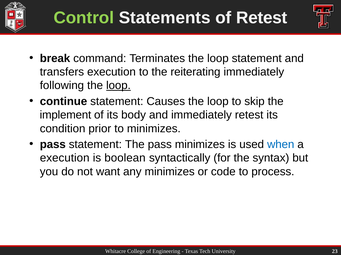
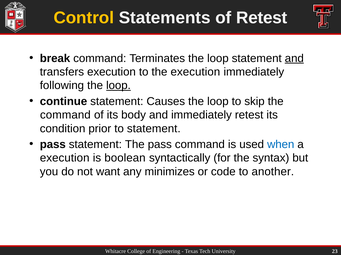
Control colour: light green -> yellow
and at (294, 58) underline: none -> present
the reiterating: reiterating -> execution
implement at (65, 115): implement -> command
to minimizes: minimizes -> statement
pass minimizes: minimizes -> command
process: process -> another
